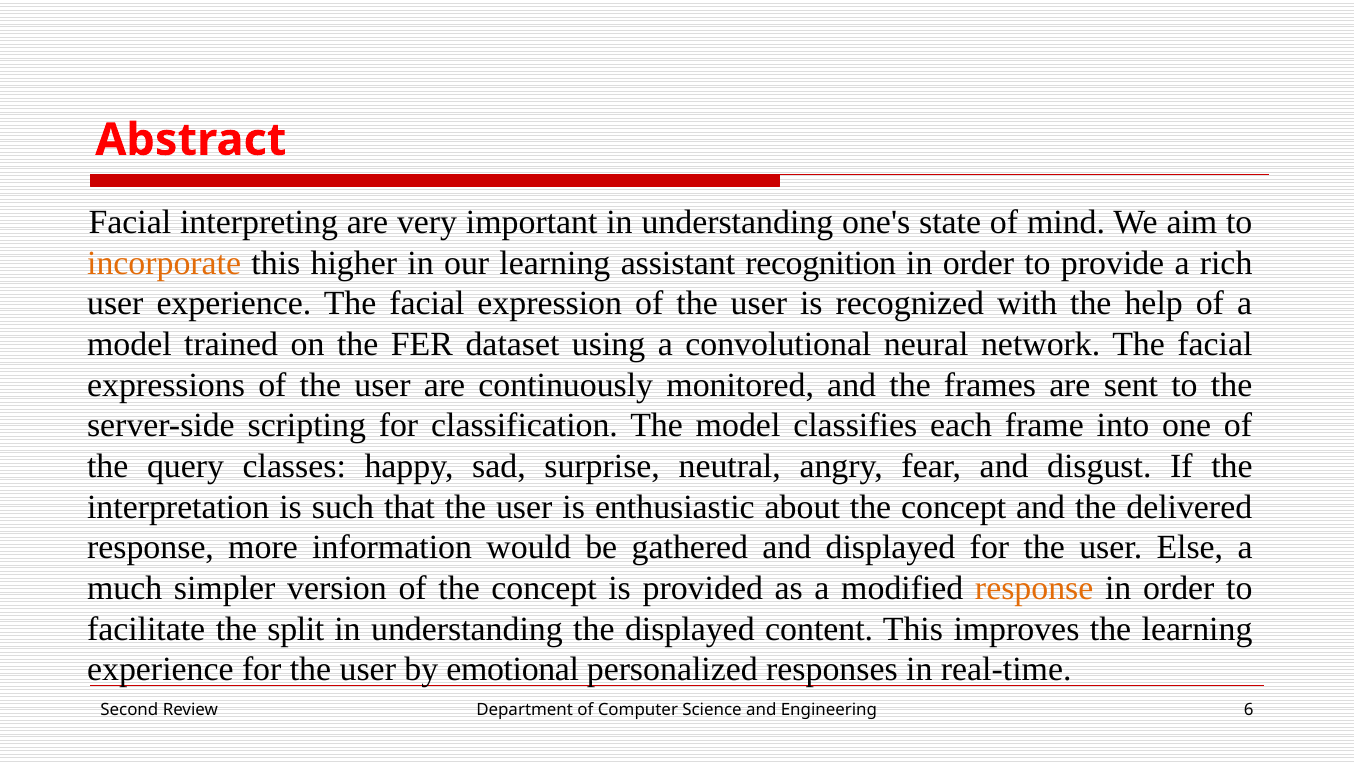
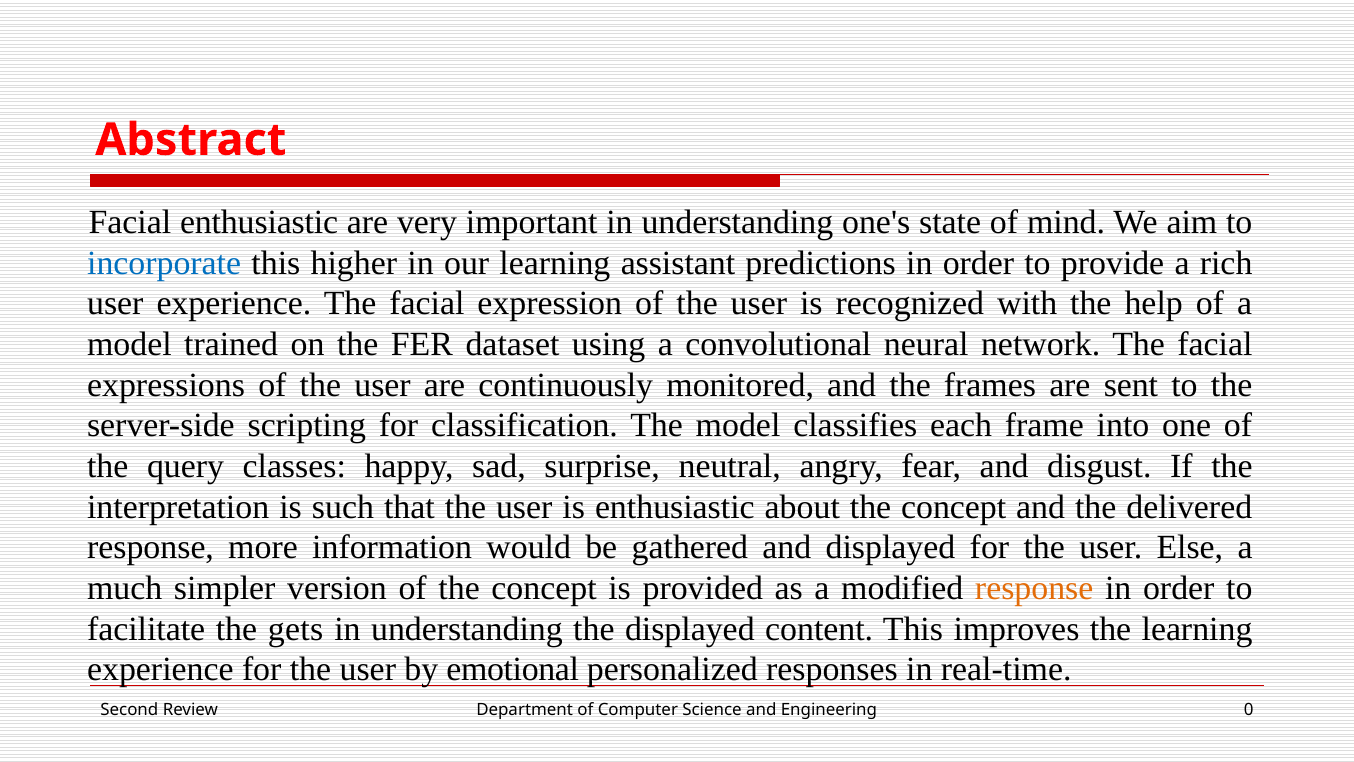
Facial interpreting: interpreting -> enthusiastic
incorporate colour: orange -> blue
recognition: recognition -> predictions
split: split -> gets
6: 6 -> 0
